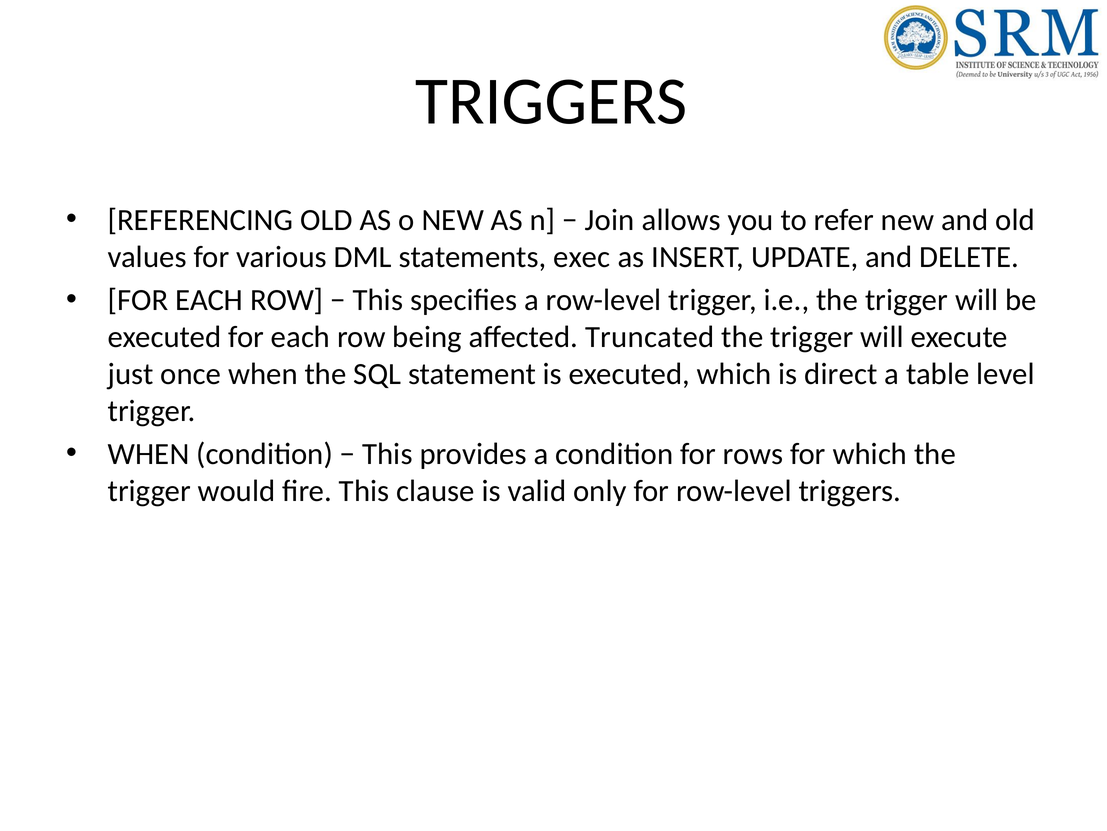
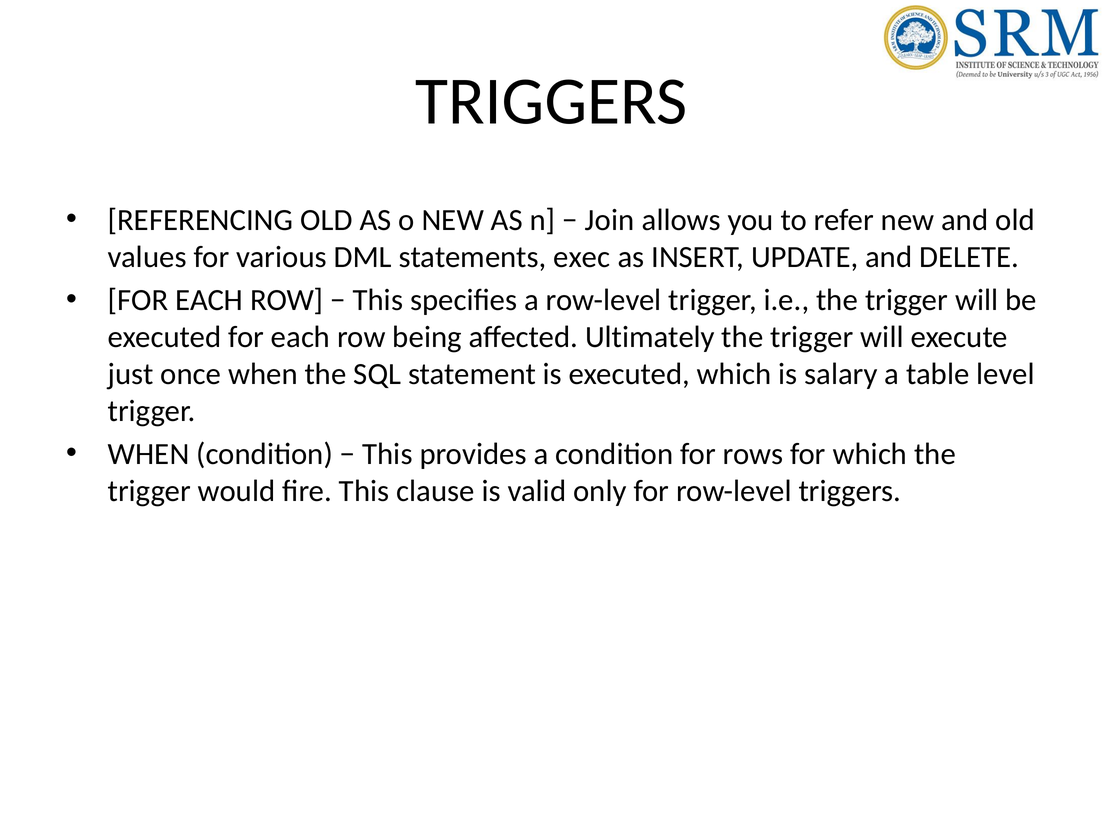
Truncated: Truncated -> Ultimately
direct: direct -> salary
